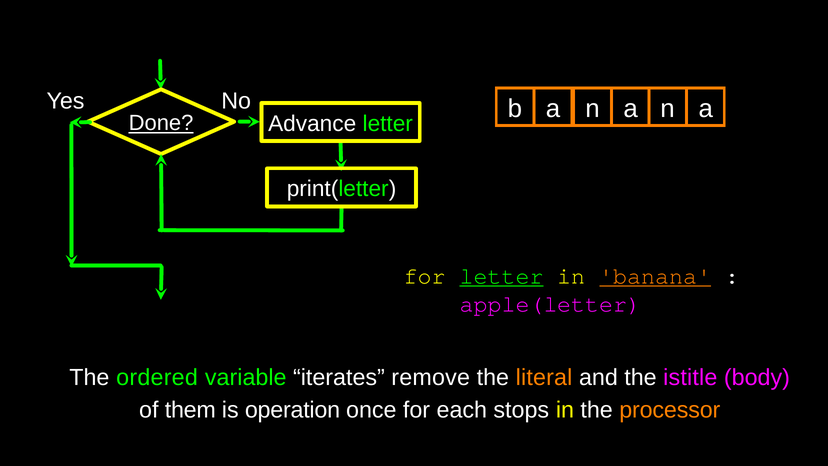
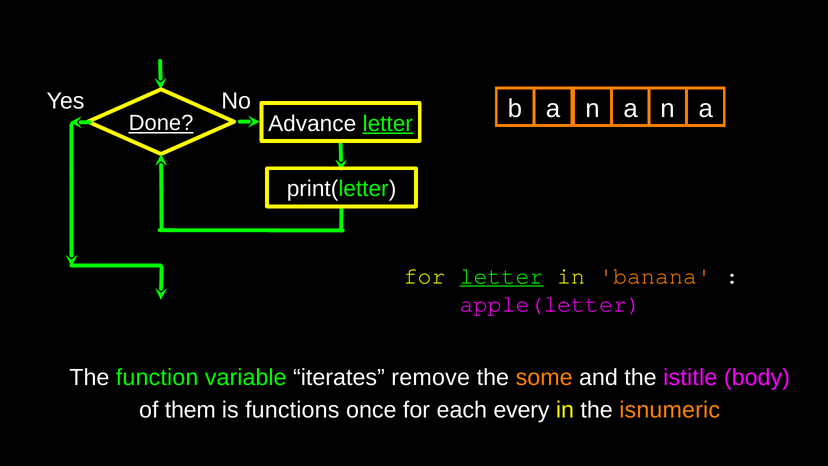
letter at (388, 124) underline: none -> present
banana underline: present -> none
ordered: ordered -> function
literal: literal -> some
operation: operation -> functions
stops: stops -> every
processor: processor -> isnumeric
